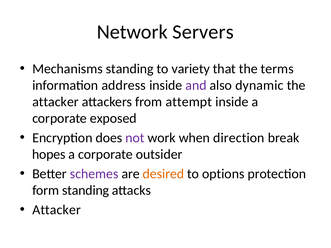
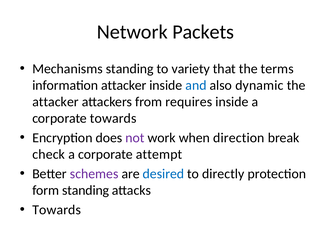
Servers: Servers -> Packets
information address: address -> attacker
and colour: purple -> blue
attempt: attempt -> requires
corporate exposed: exposed -> towards
hopes: hopes -> check
outsider: outsider -> attempt
desired colour: orange -> blue
options: options -> directly
Attacker at (57, 210): Attacker -> Towards
